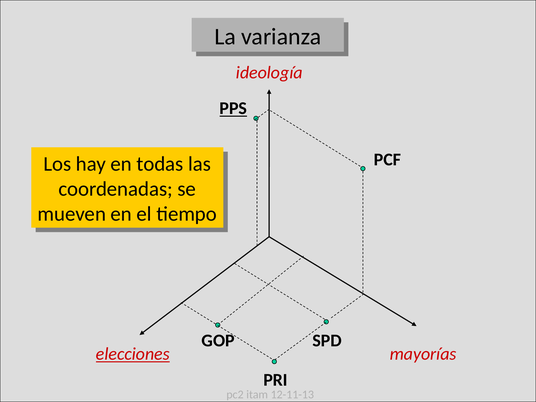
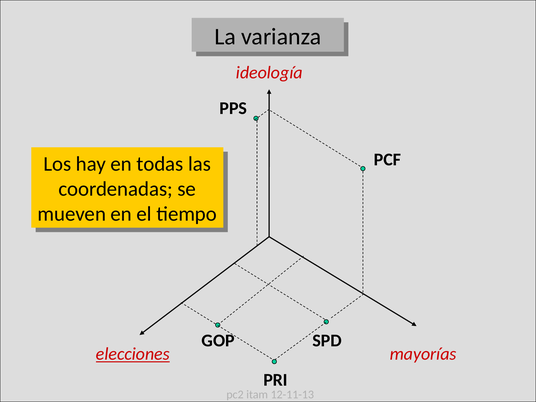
PPS underline: present -> none
